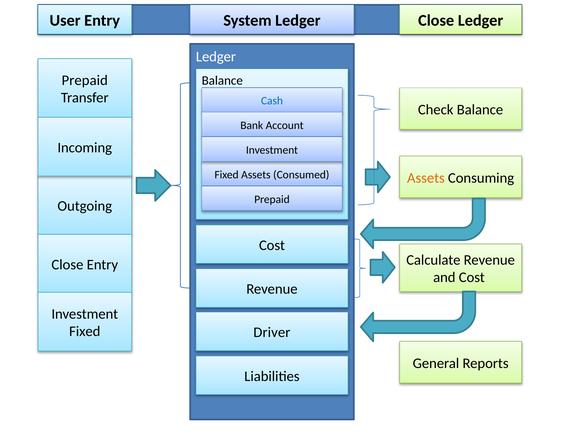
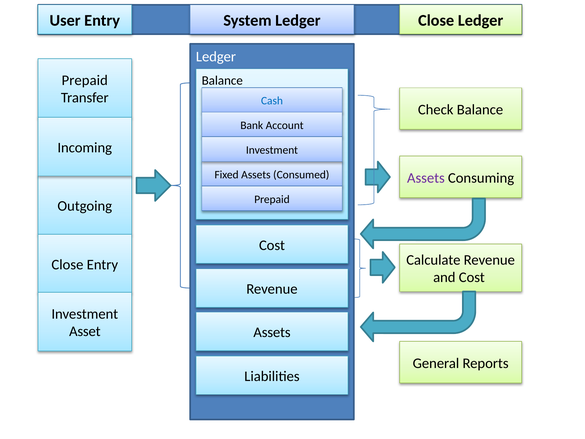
Assets at (426, 178) colour: orange -> purple
Fixed at (85, 331): Fixed -> Asset
Driver at (272, 332): Driver -> Assets
